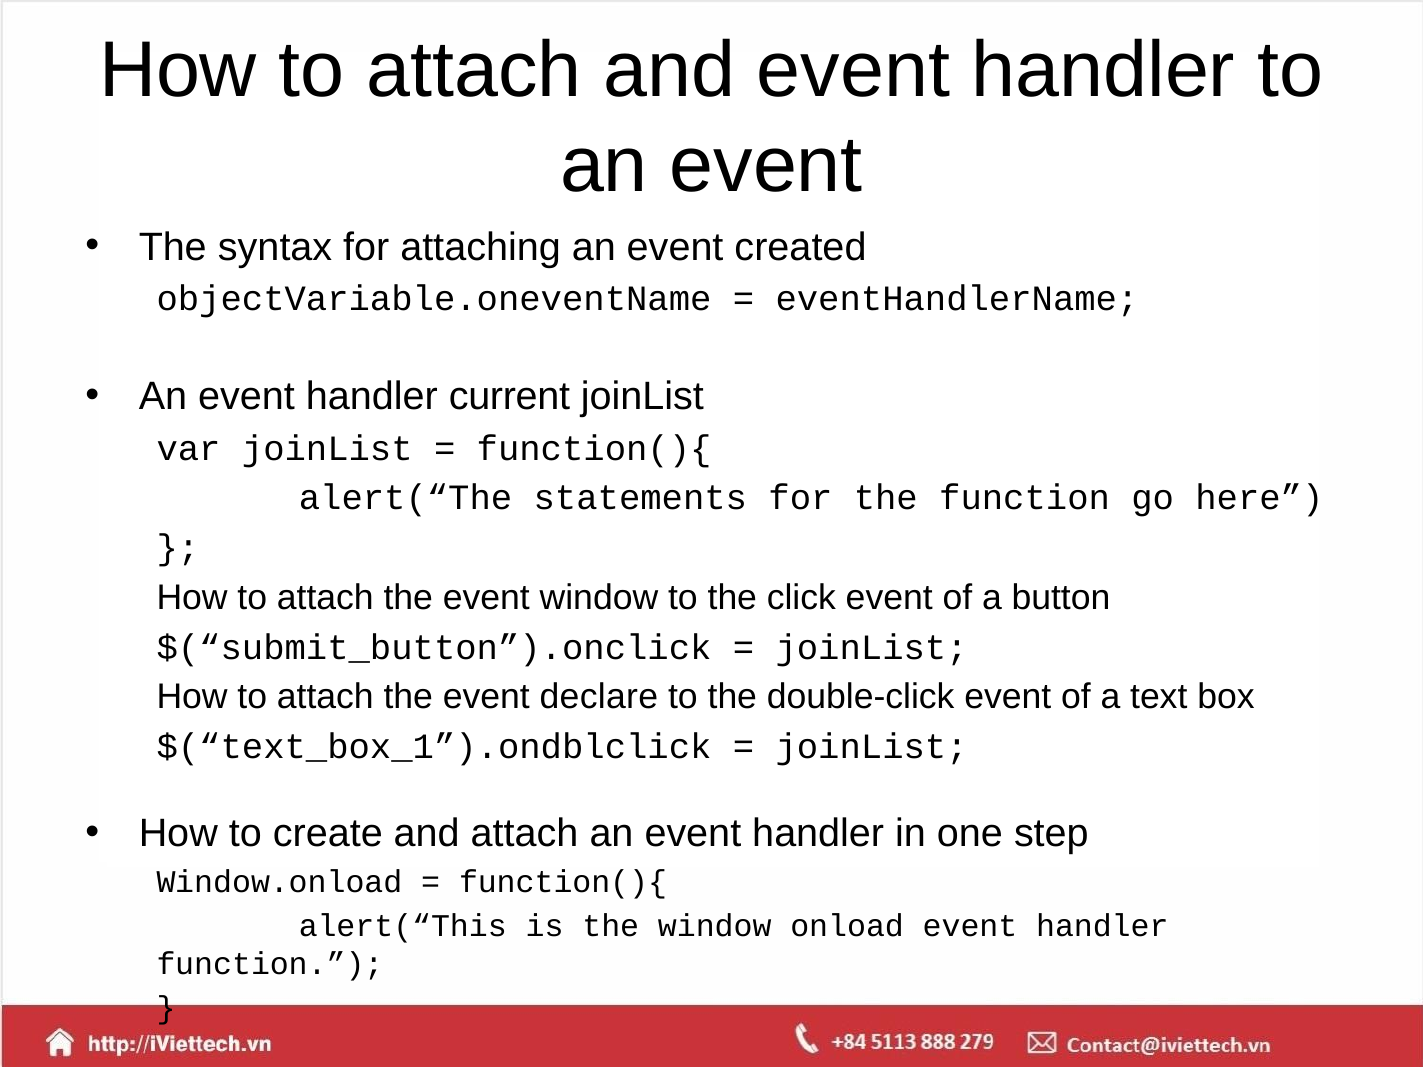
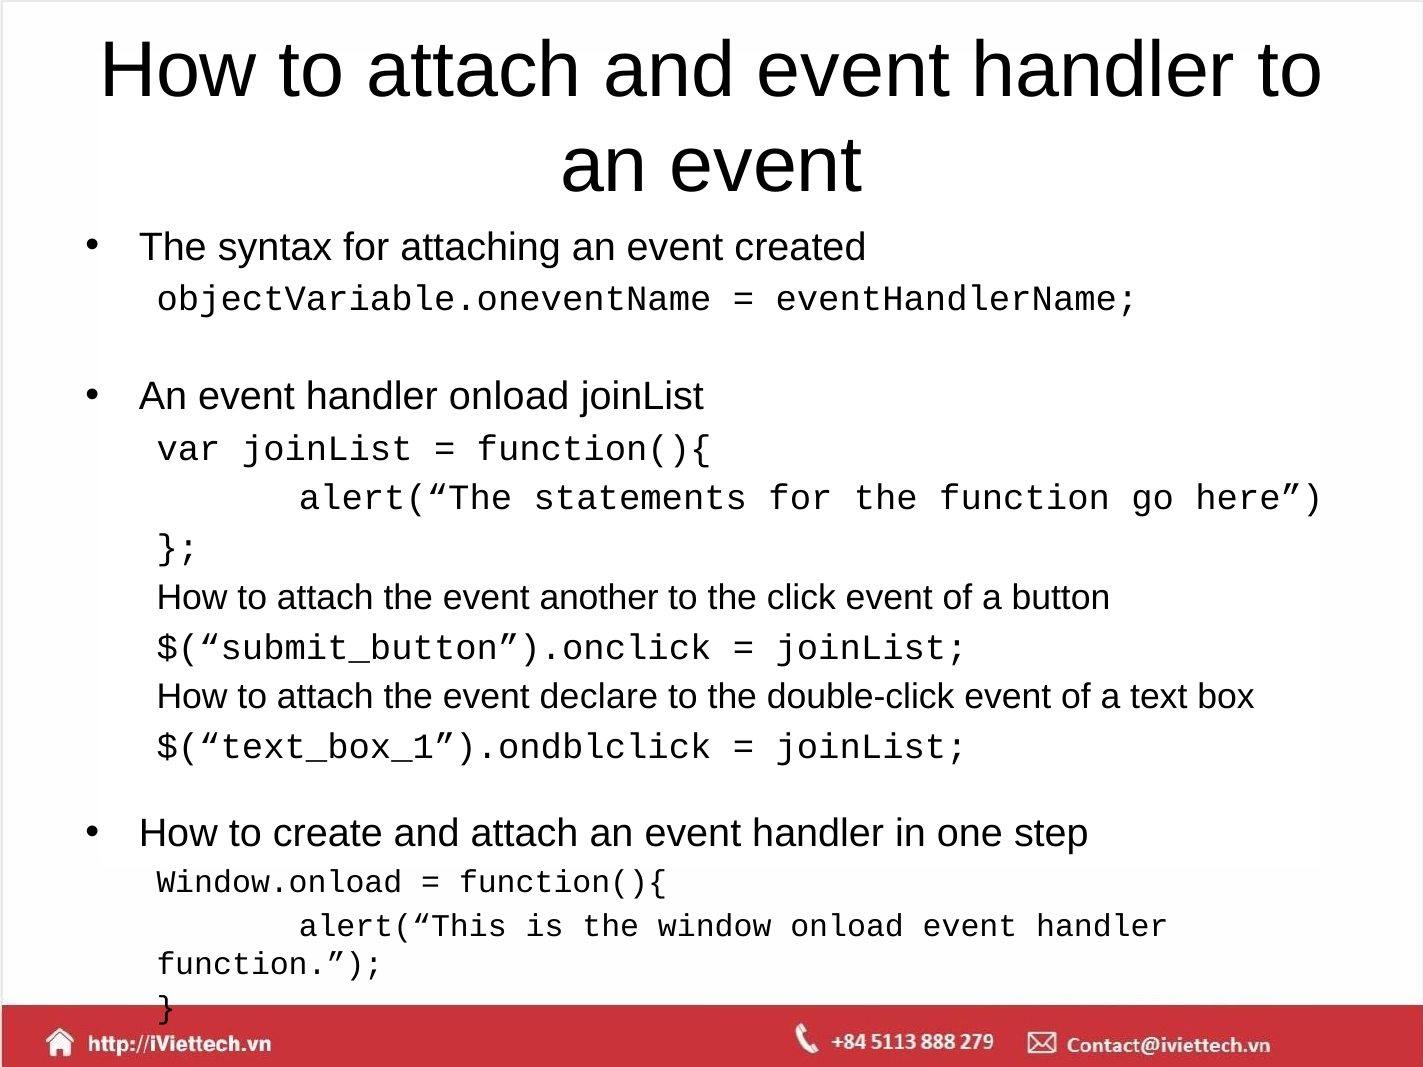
handler current: current -> onload
event window: window -> another
